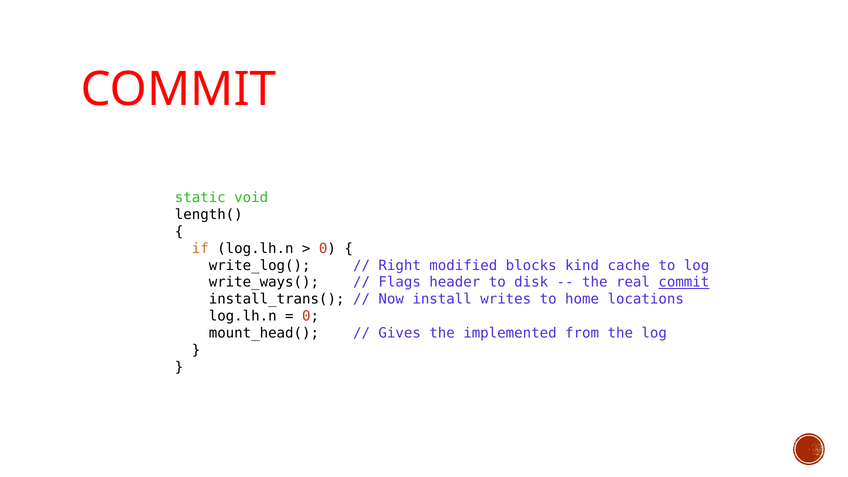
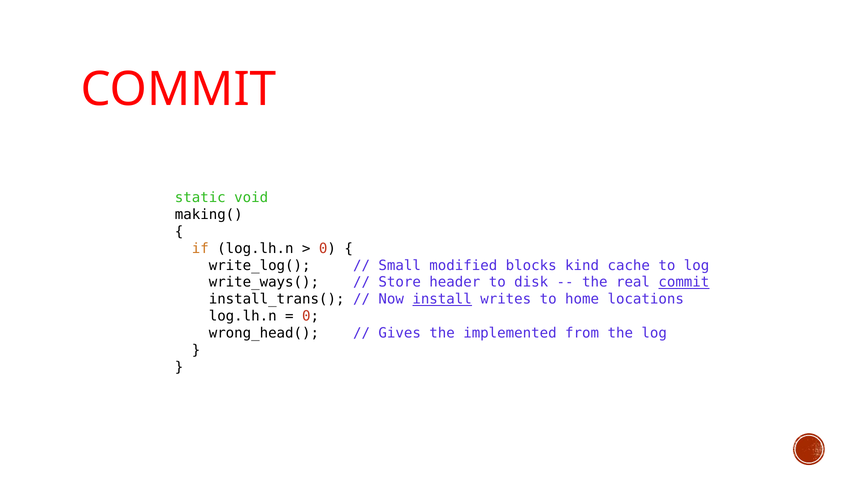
length(: length( -> making(
Right: Right -> Small
Flags: Flags -> Store
install underline: none -> present
mount_head(: mount_head( -> wrong_head(
